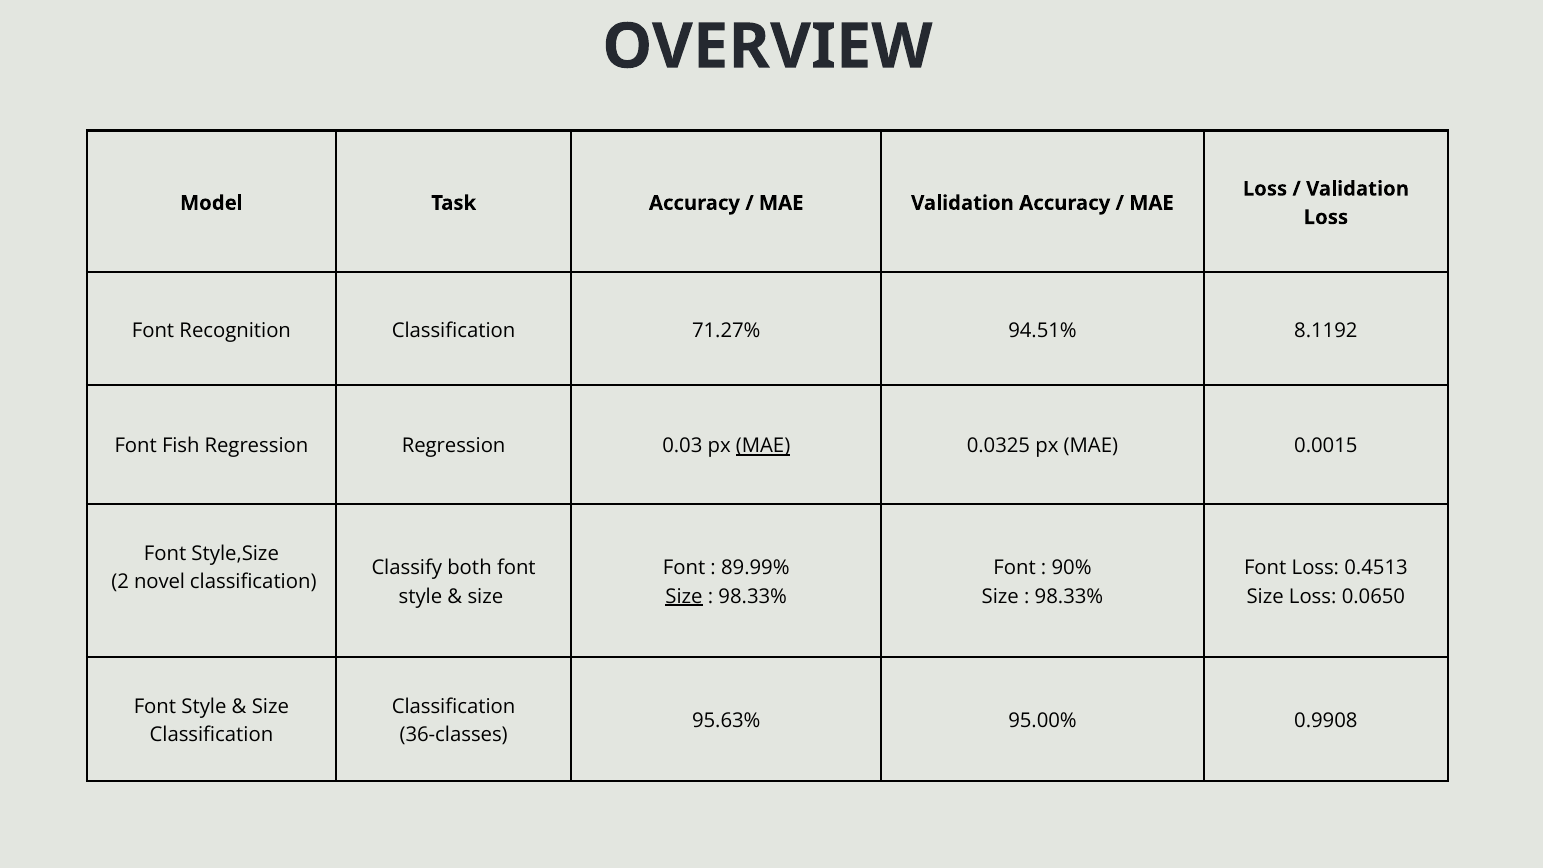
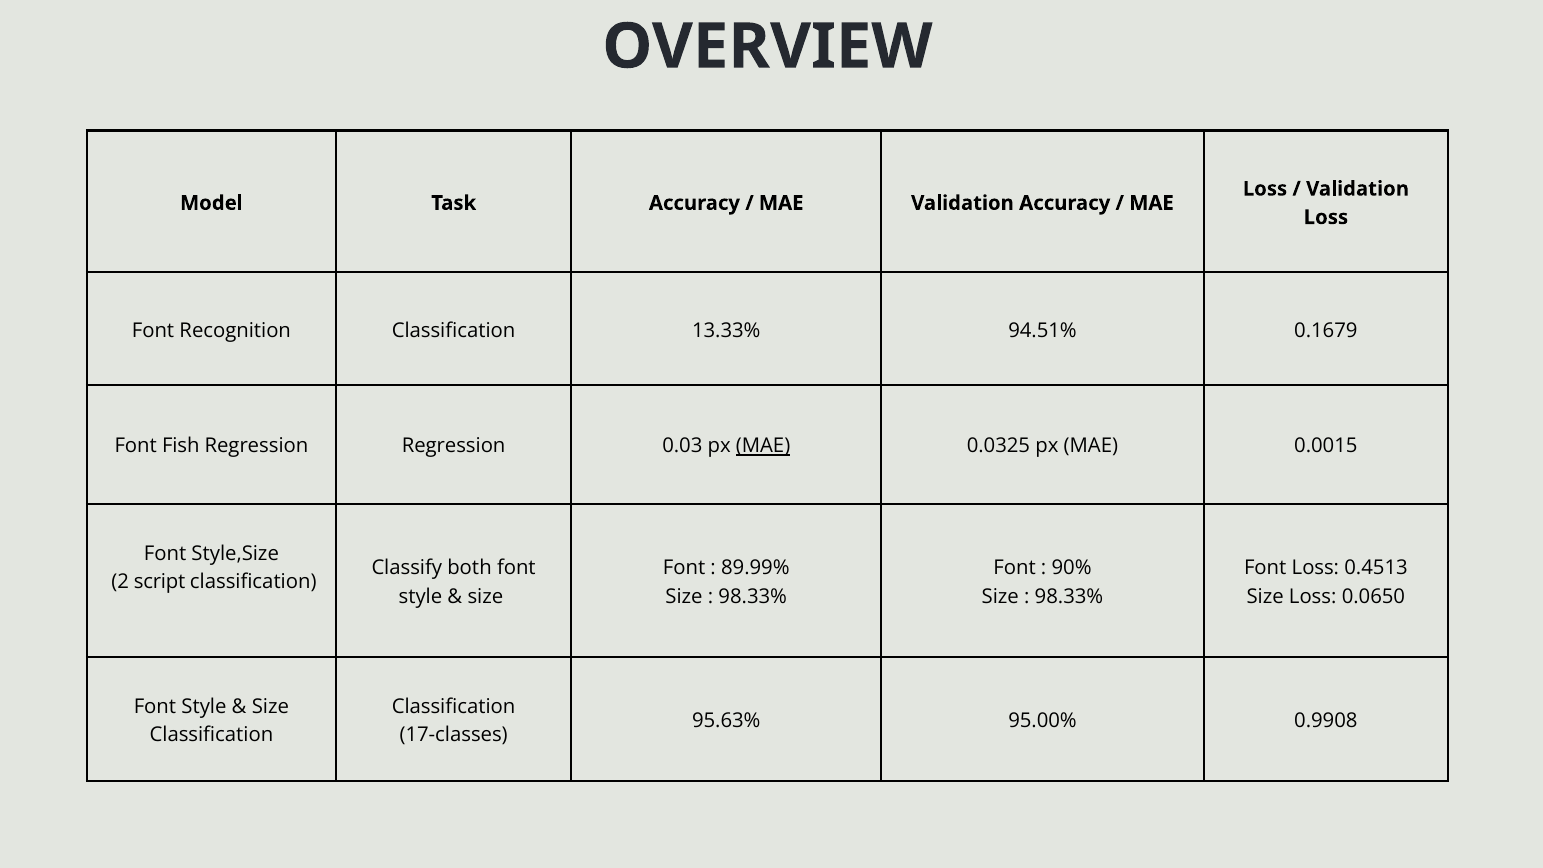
71.27%: 71.27% -> 13.33%
8.1192: 8.1192 -> 0.1679
novel: novel -> script
Size at (684, 596) underline: present -> none
36-classes: 36-classes -> 17-classes
